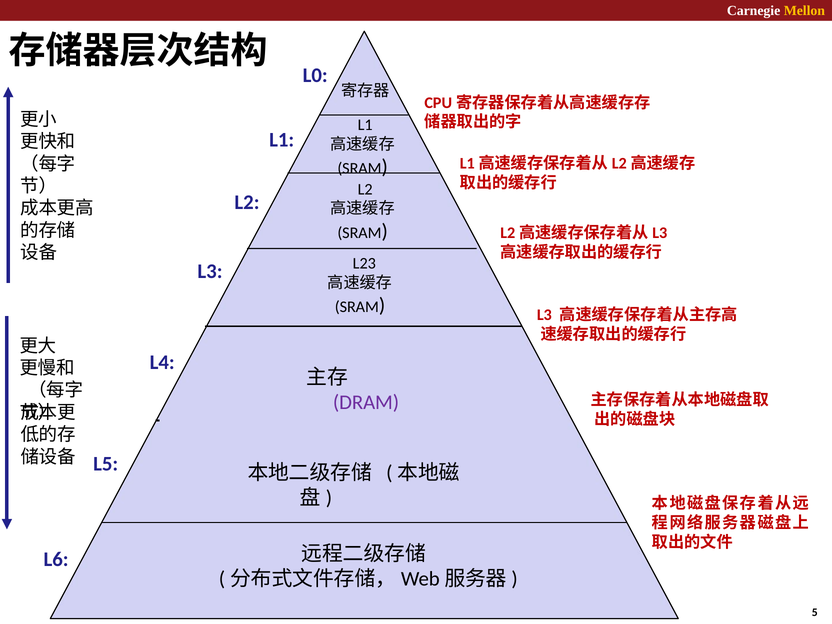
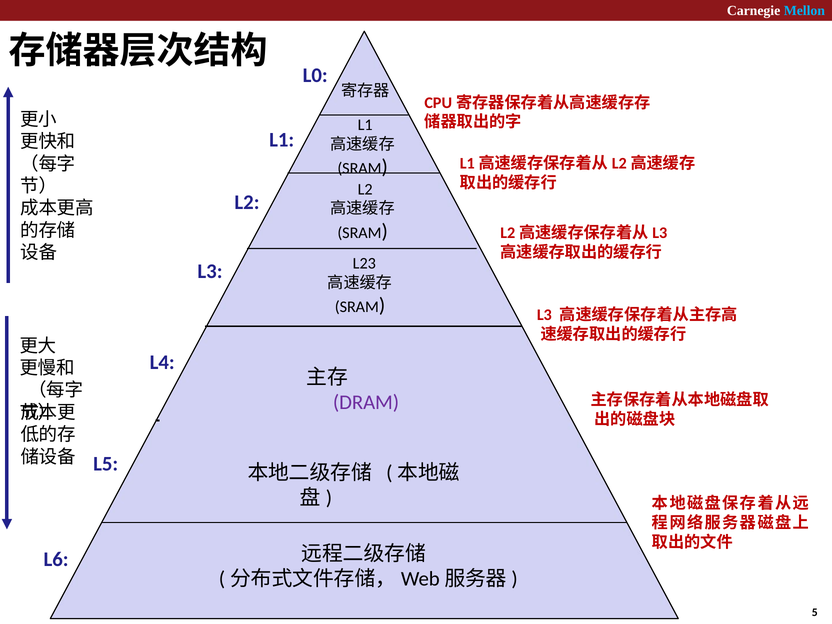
Mellon colour: yellow -> light blue
